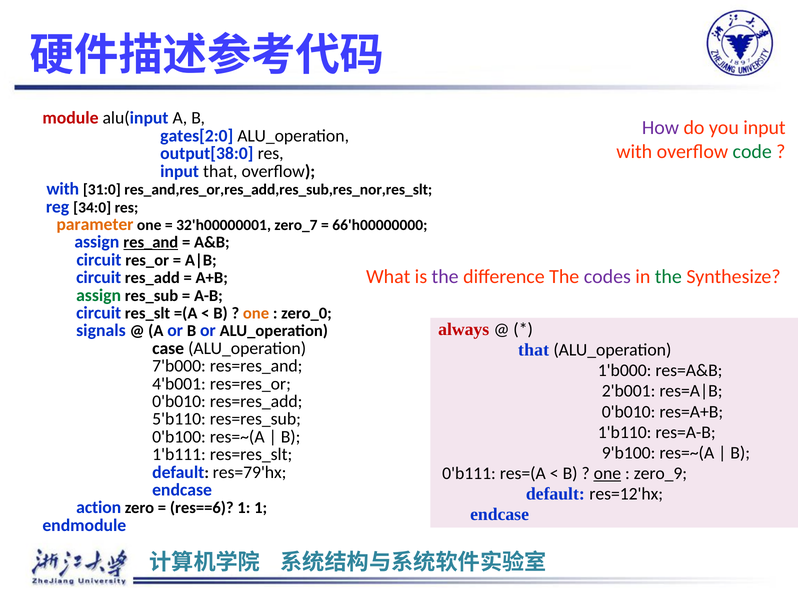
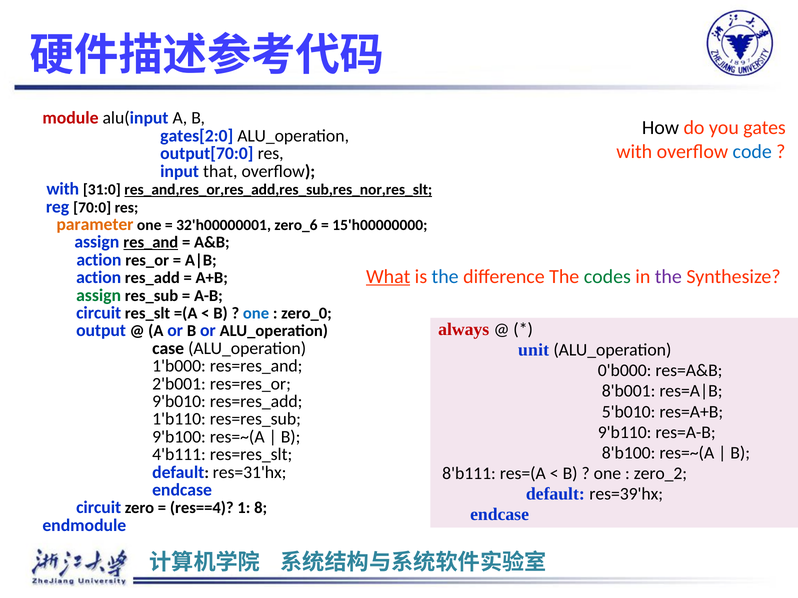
How colour: purple -> black
you input: input -> gates
code colour: green -> blue
output[38:0: output[38:0 -> output[70:0
res_and,res_or,res_add,res_sub,res_nor,res_slt underline: none -> present
34:0: 34:0 -> 70:0
zero_7: zero_7 -> zero_6
66'h00000000: 66'h00000000 -> 15'h00000000
circuit at (99, 260): circuit -> action
What underline: none -> present
the at (445, 277) colour: purple -> blue
codes colour: purple -> green
the at (668, 277) colour: green -> purple
circuit at (99, 278): circuit -> action
one at (256, 314) colour: orange -> blue
signals: signals -> output
that at (534, 350): that -> unit
7'b000: 7'b000 -> 1'b000
1'b000: 1'b000 -> 0'b000
4'b001: 4'b001 -> 2'b001
2'b001: 2'b001 -> 8'b001
0'b010 at (179, 402): 0'b010 -> 9'b010
0'b010 at (629, 412): 0'b010 -> 5'b010
5'b110: 5'b110 -> 1'b110
1'b110: 1'b110 -> 9'b110
0'b100: 0'b100 -> 9'b100
9'b100: 9'b100 -> 8'b100
1'b111: 1'b111 -> 4'b111
res=79'hx: res=79'hx -> res=31'hx
0'b111: 0'b111 -> 8'b111
one at (607, 474) underline: present -> none
zero_9: zero_9 -> zero_2
res=12'hx: res=12'hx -> res=39'hx
action at (99, 508): action -> circuit
res==6: res==6 -> res==4
1 1: 1 -> 8
